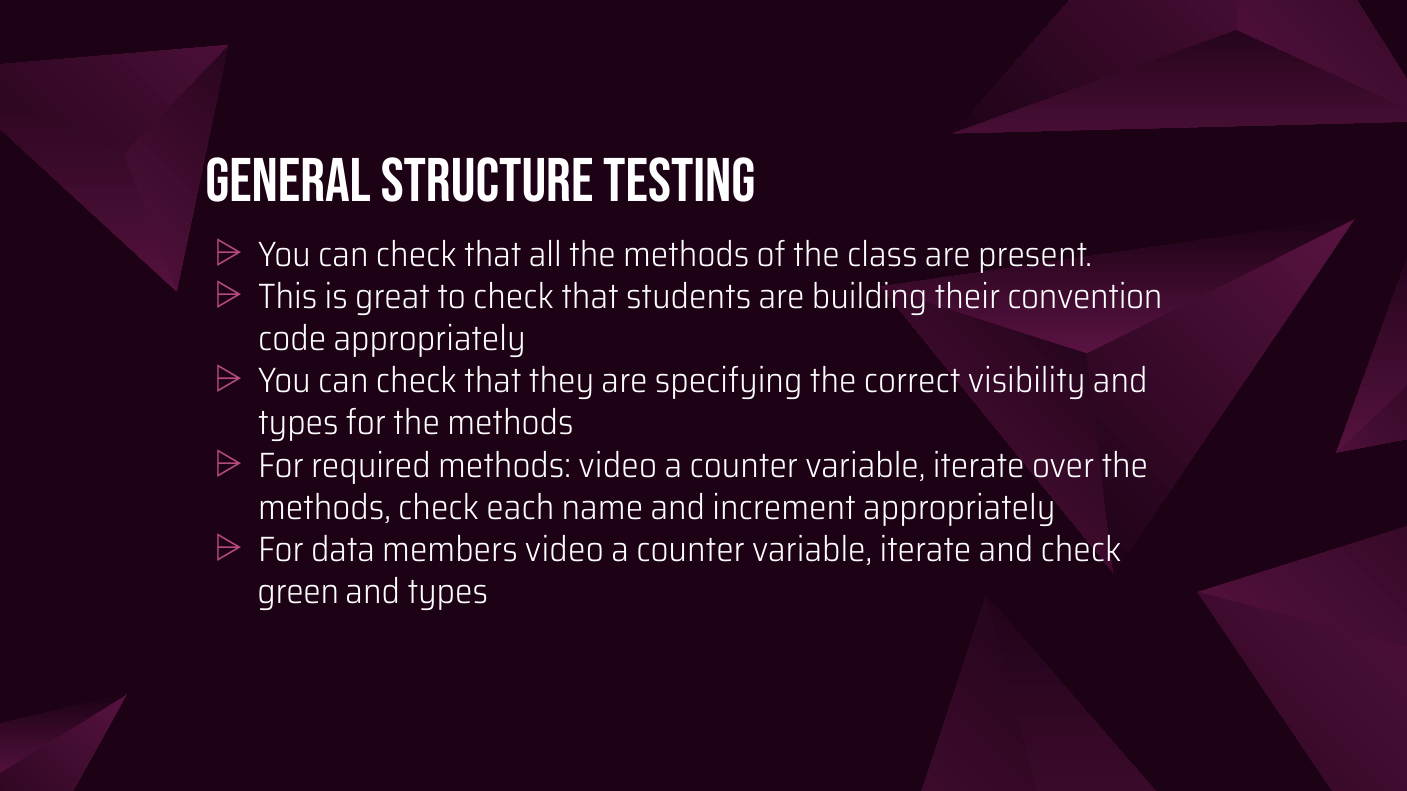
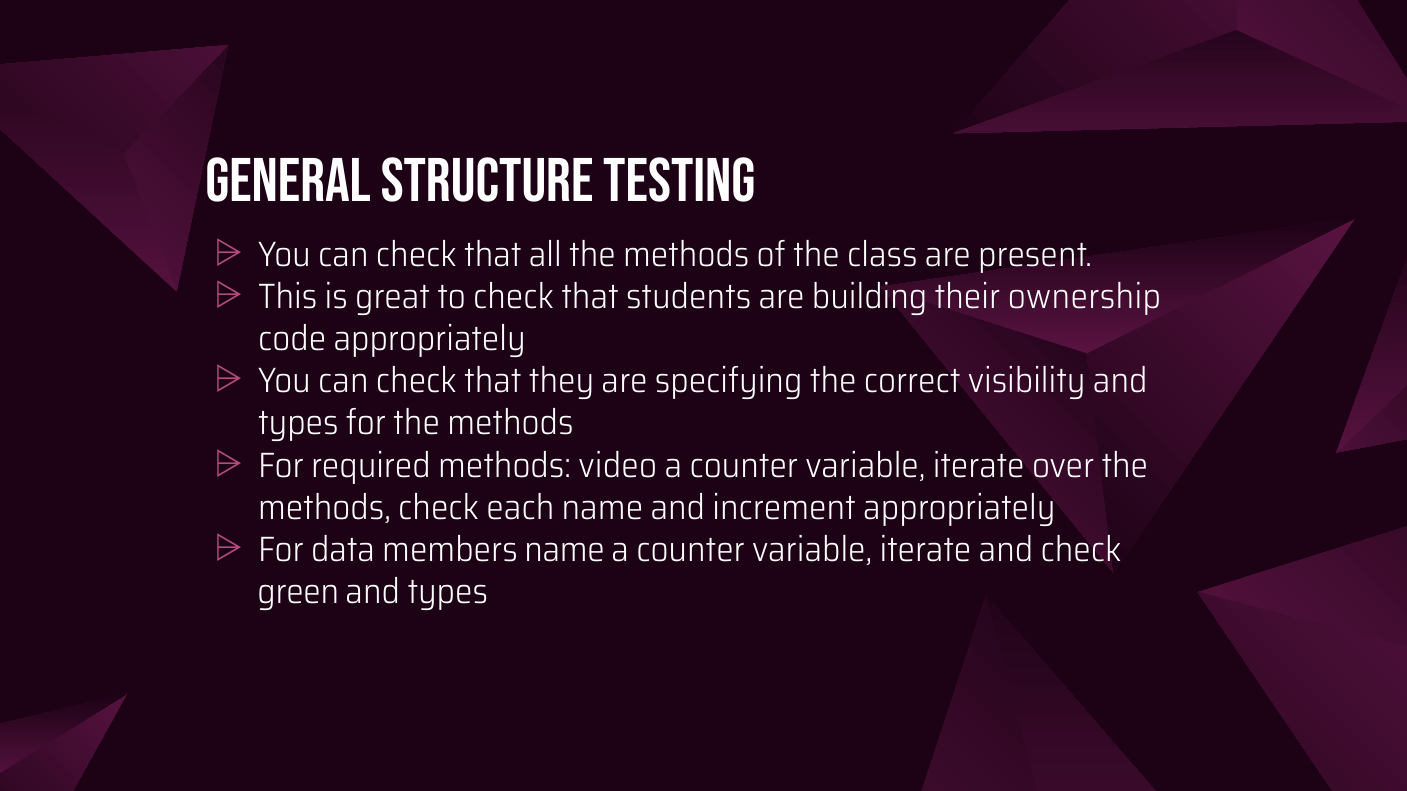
convention: convention -> ownership
members video: video -> name
